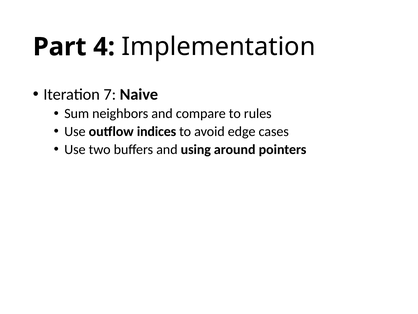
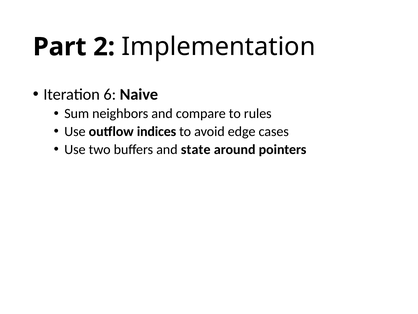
4: 4 -> 2
7: 7 -> 6
using: using -> state
